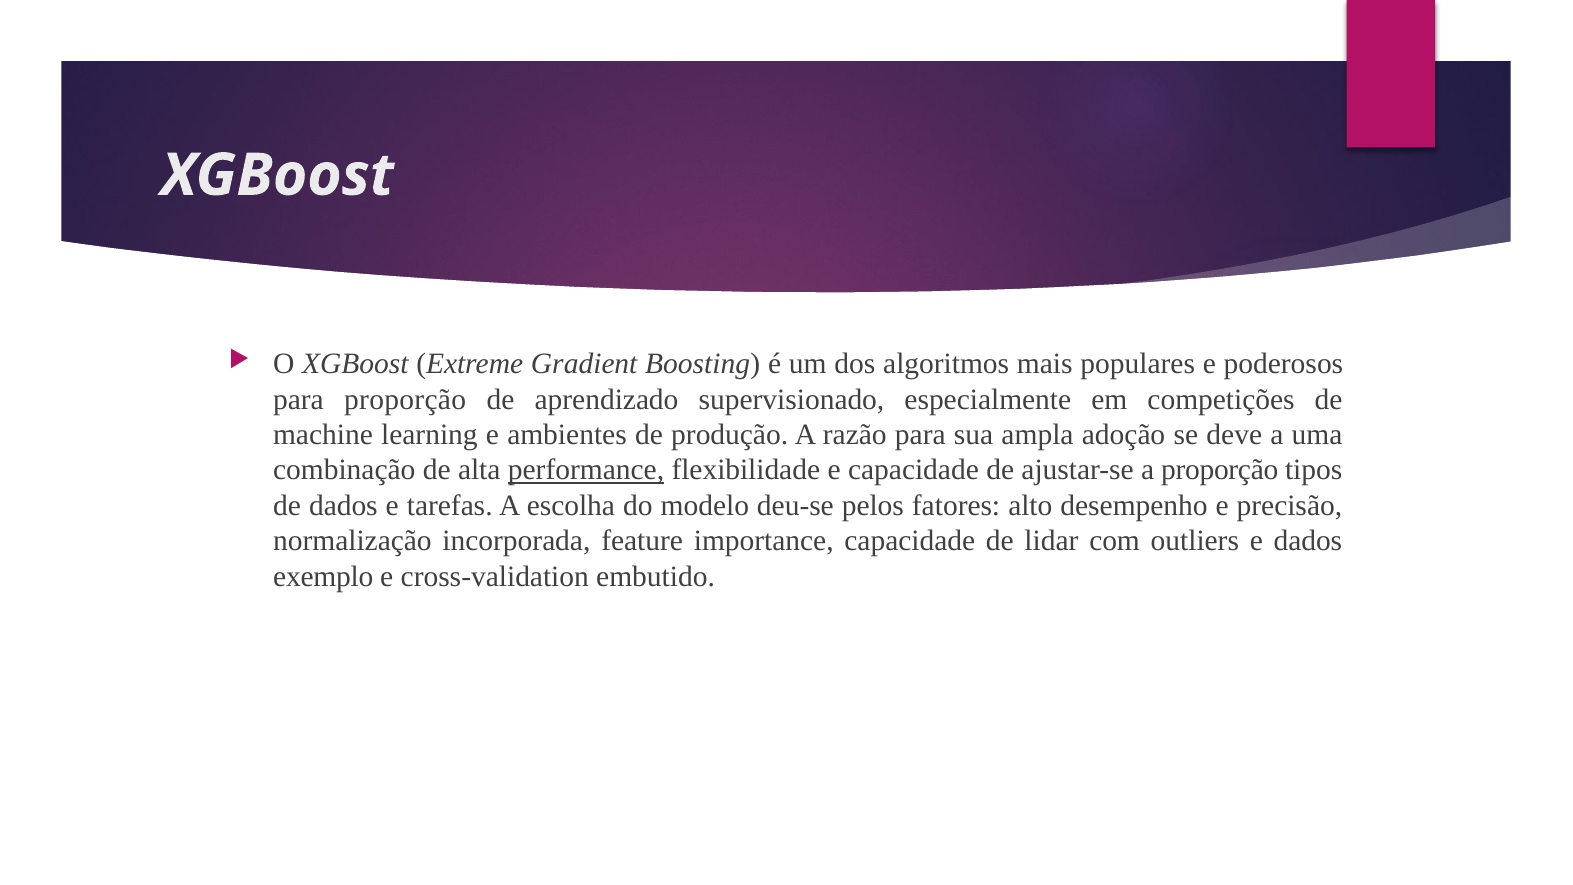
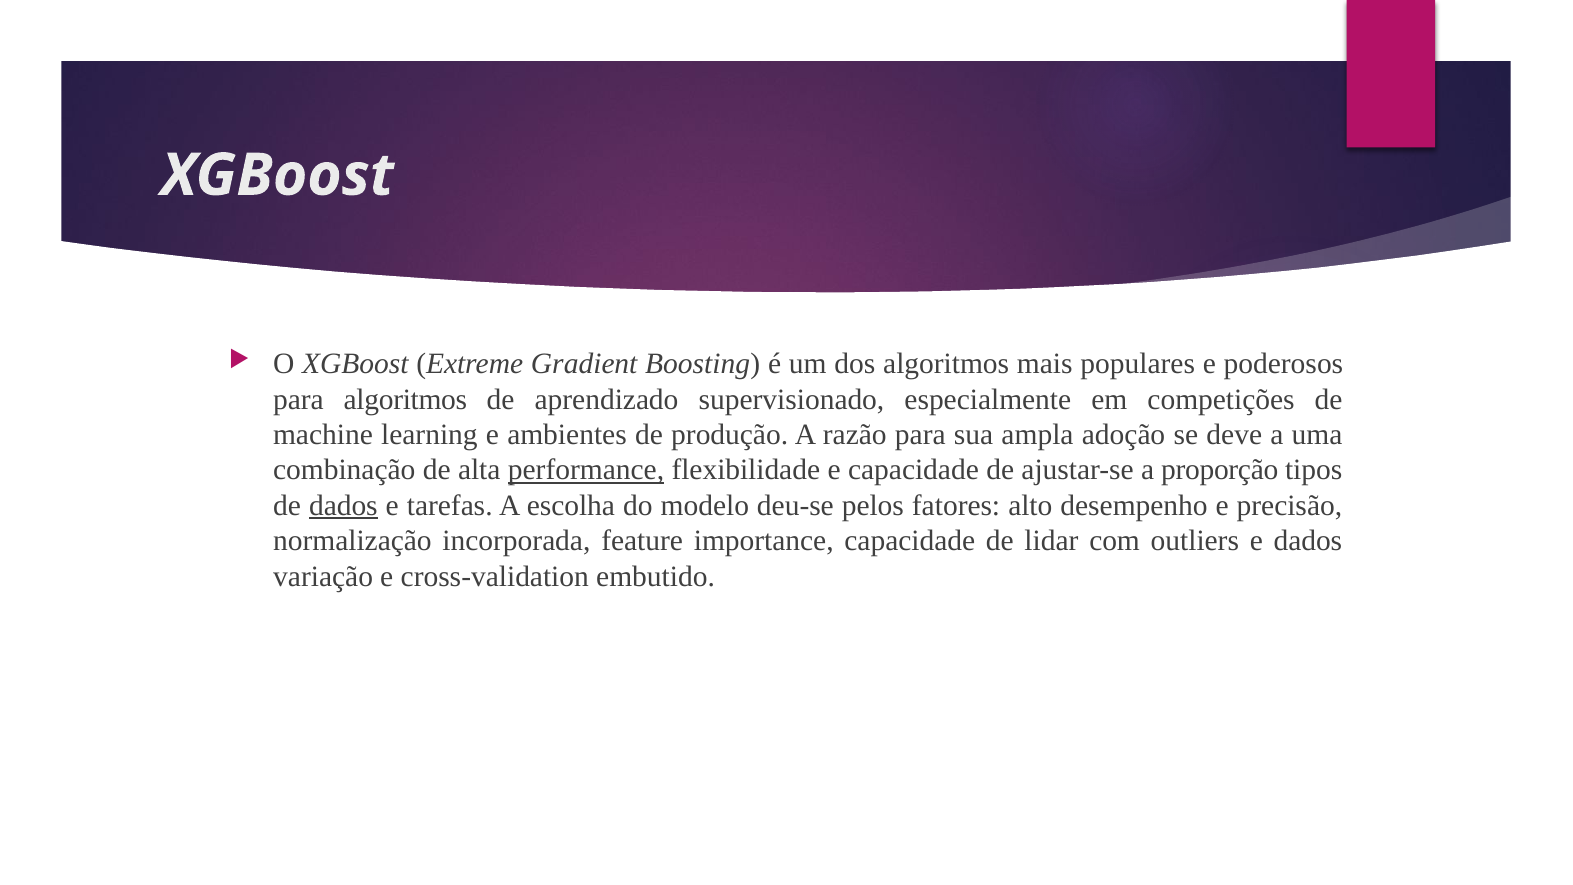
para proporção: proporção -> algoritmos
dados at (343, 505) underline: none -> present
exemplo: exemplo -> variação
